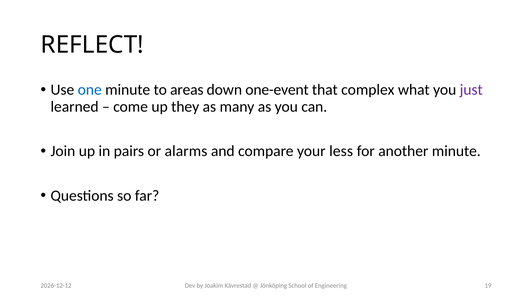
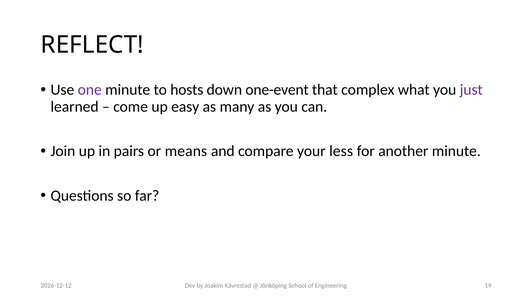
one colour: blue -> purple
areas: areas -> hosts
they: they -> easy
alarms: alarms -> means
